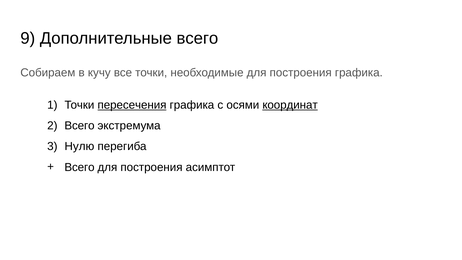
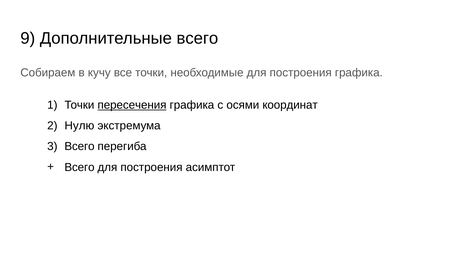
координат underline: present -> none
Всего at (80, 126): Всего -> Нулю
Нулю at (79, 146): Нулю -> Всего
